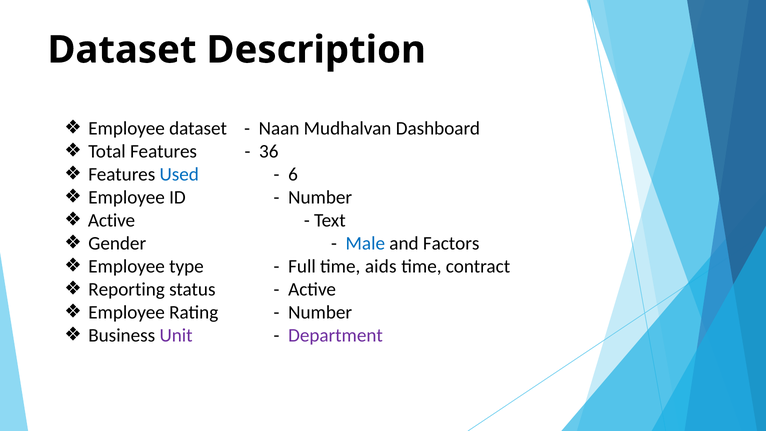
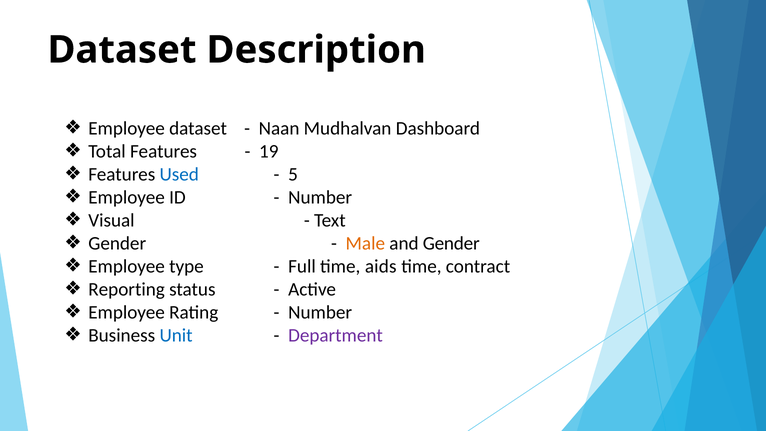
36: 36 -> 19
6: 6 -> 5
Active at (112, 220): Active -> Visual
Male colour: blue -> orange
and Factors: Factors -> Gender
Unit colour: purple -> blue
